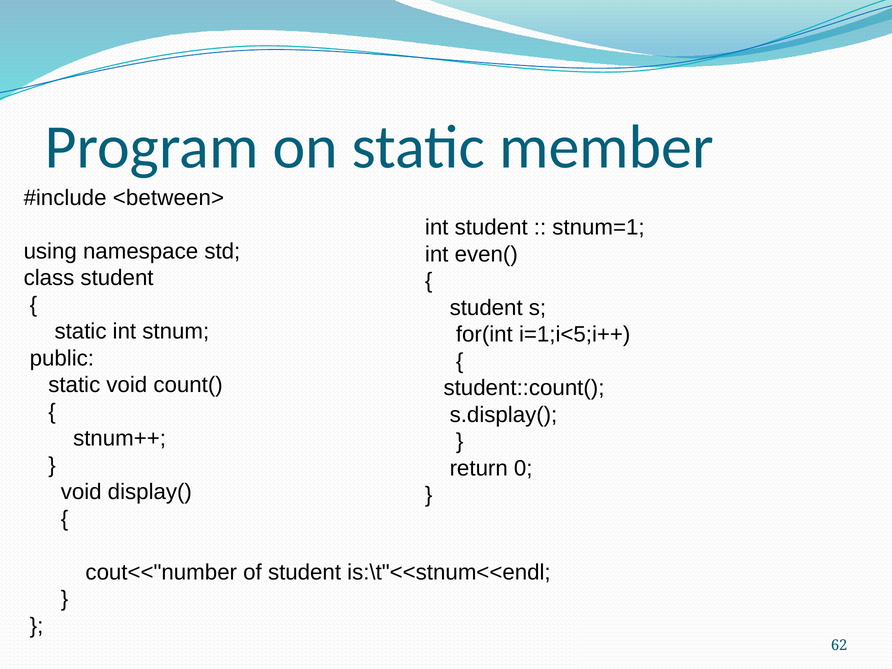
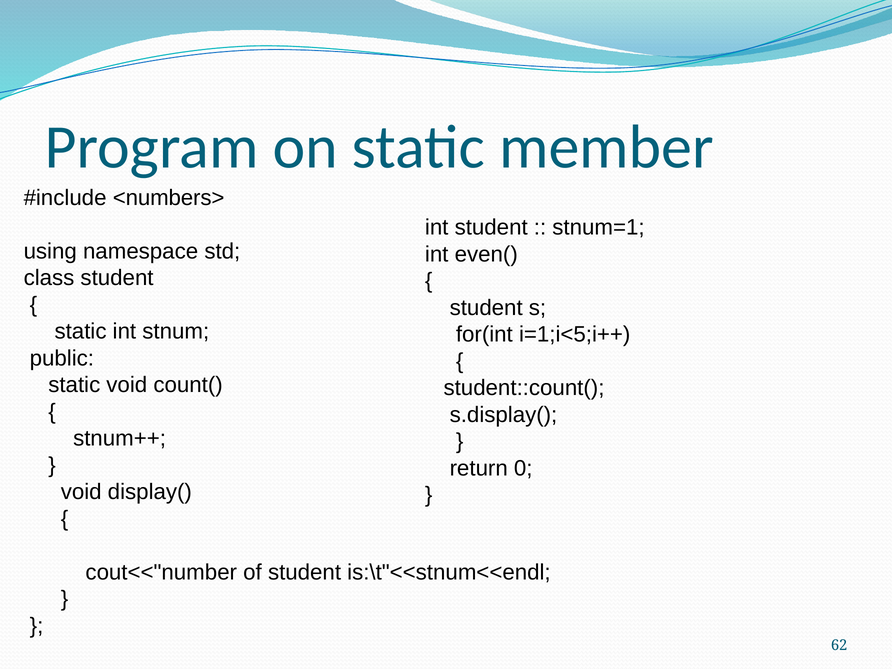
<between>: <between> -> <numbers>
